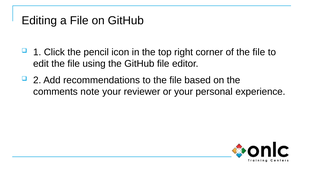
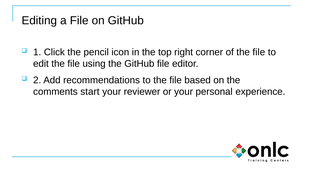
note: note -> start
